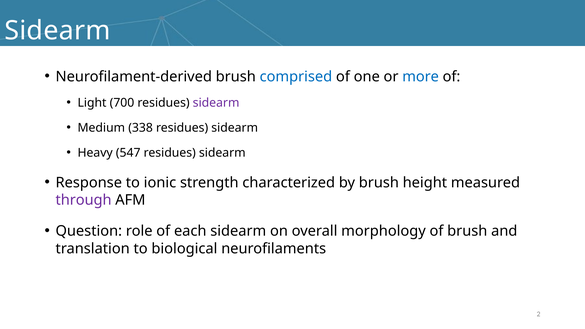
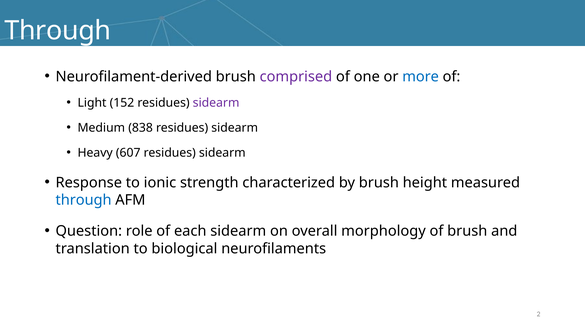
Sidearm at (58, 31): Sidearm -> Through
comprised colour: blue -> purple
700: 700 -> 152
338: 338 -> 838
547: 547 -> 607
through at (84, 200) colour: purple -> blue
